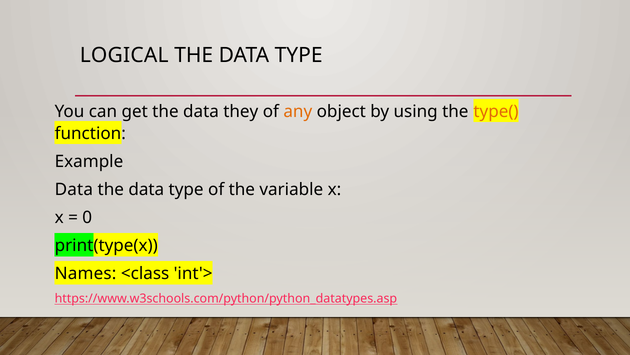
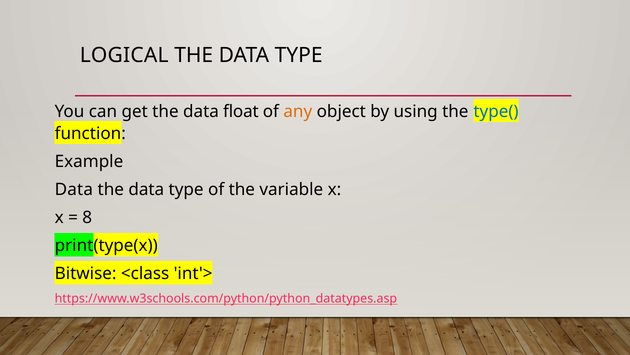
they: they -> float
type( colour: orange -> blue
0: 0 -> 8
Names: Names -> Bitwise
